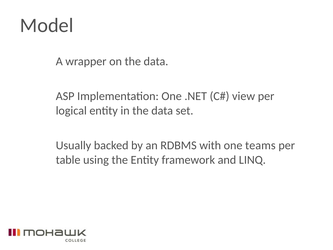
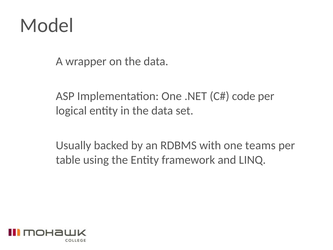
view: view -> code
